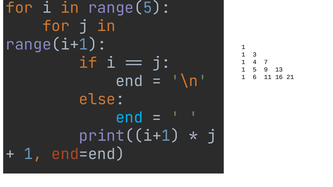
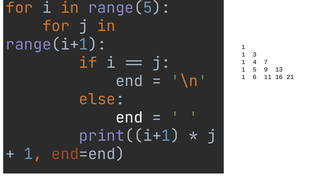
end at (129, 118) colour: light blue -> white
